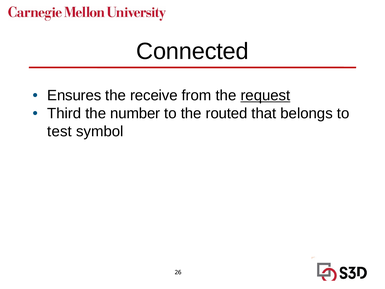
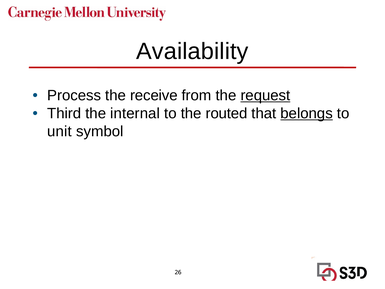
Connected: Connected -> Availability
Ensures: Ensures -> Process
number: number -> internal
belongs underline: none -> present
test: test -> unit
